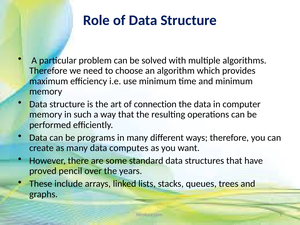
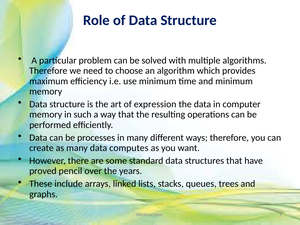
connection: connection -> expression
programs: programs -> processes
